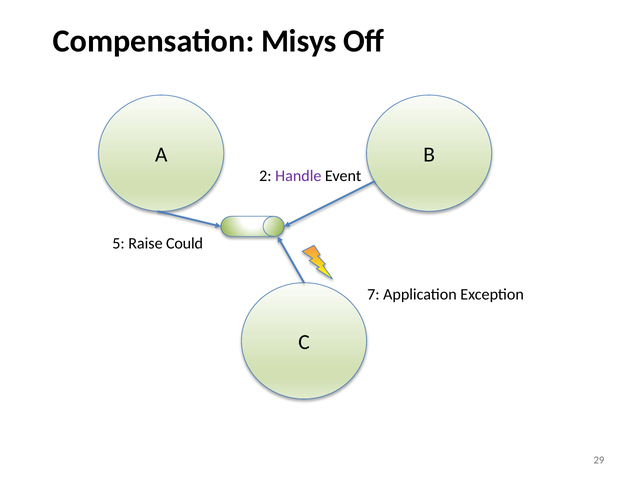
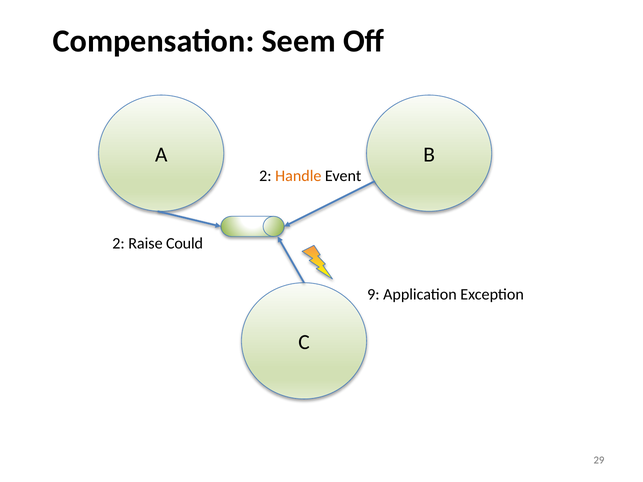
Misys: Misys -> Seem
Handle colour: purple -> orange
5 at (118, 244): 5 -> 2
7: 7 -> 9
